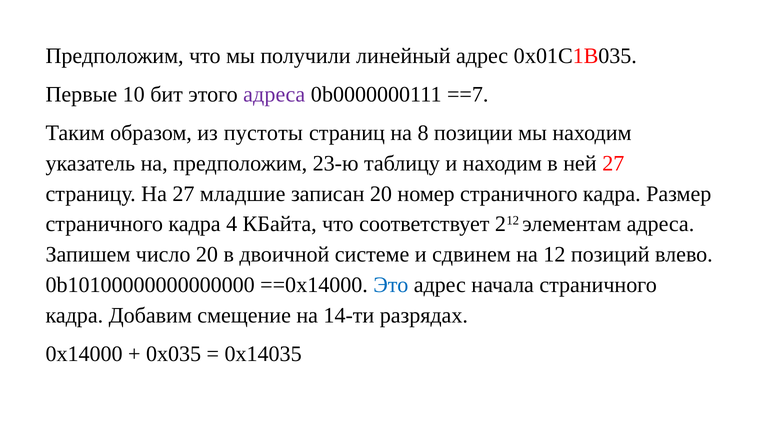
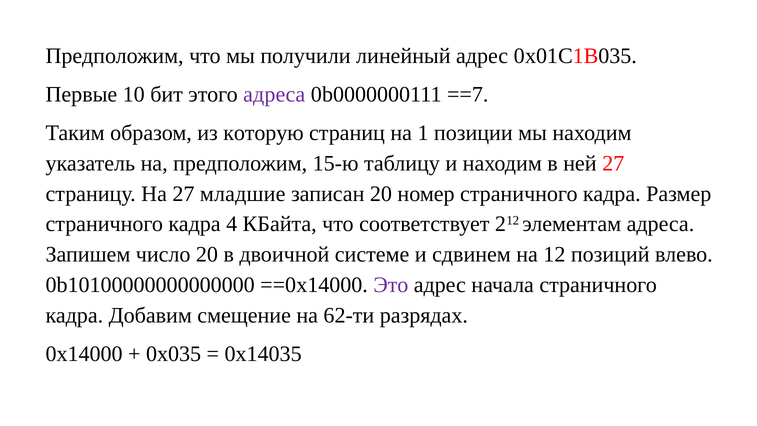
пустоты: пустоты -> которую
8: 8 -> 1
23-ю: 23-ю -> 15-ю
Это colour: blue -> purple
14-ти: 14-ти -> 62-ти
